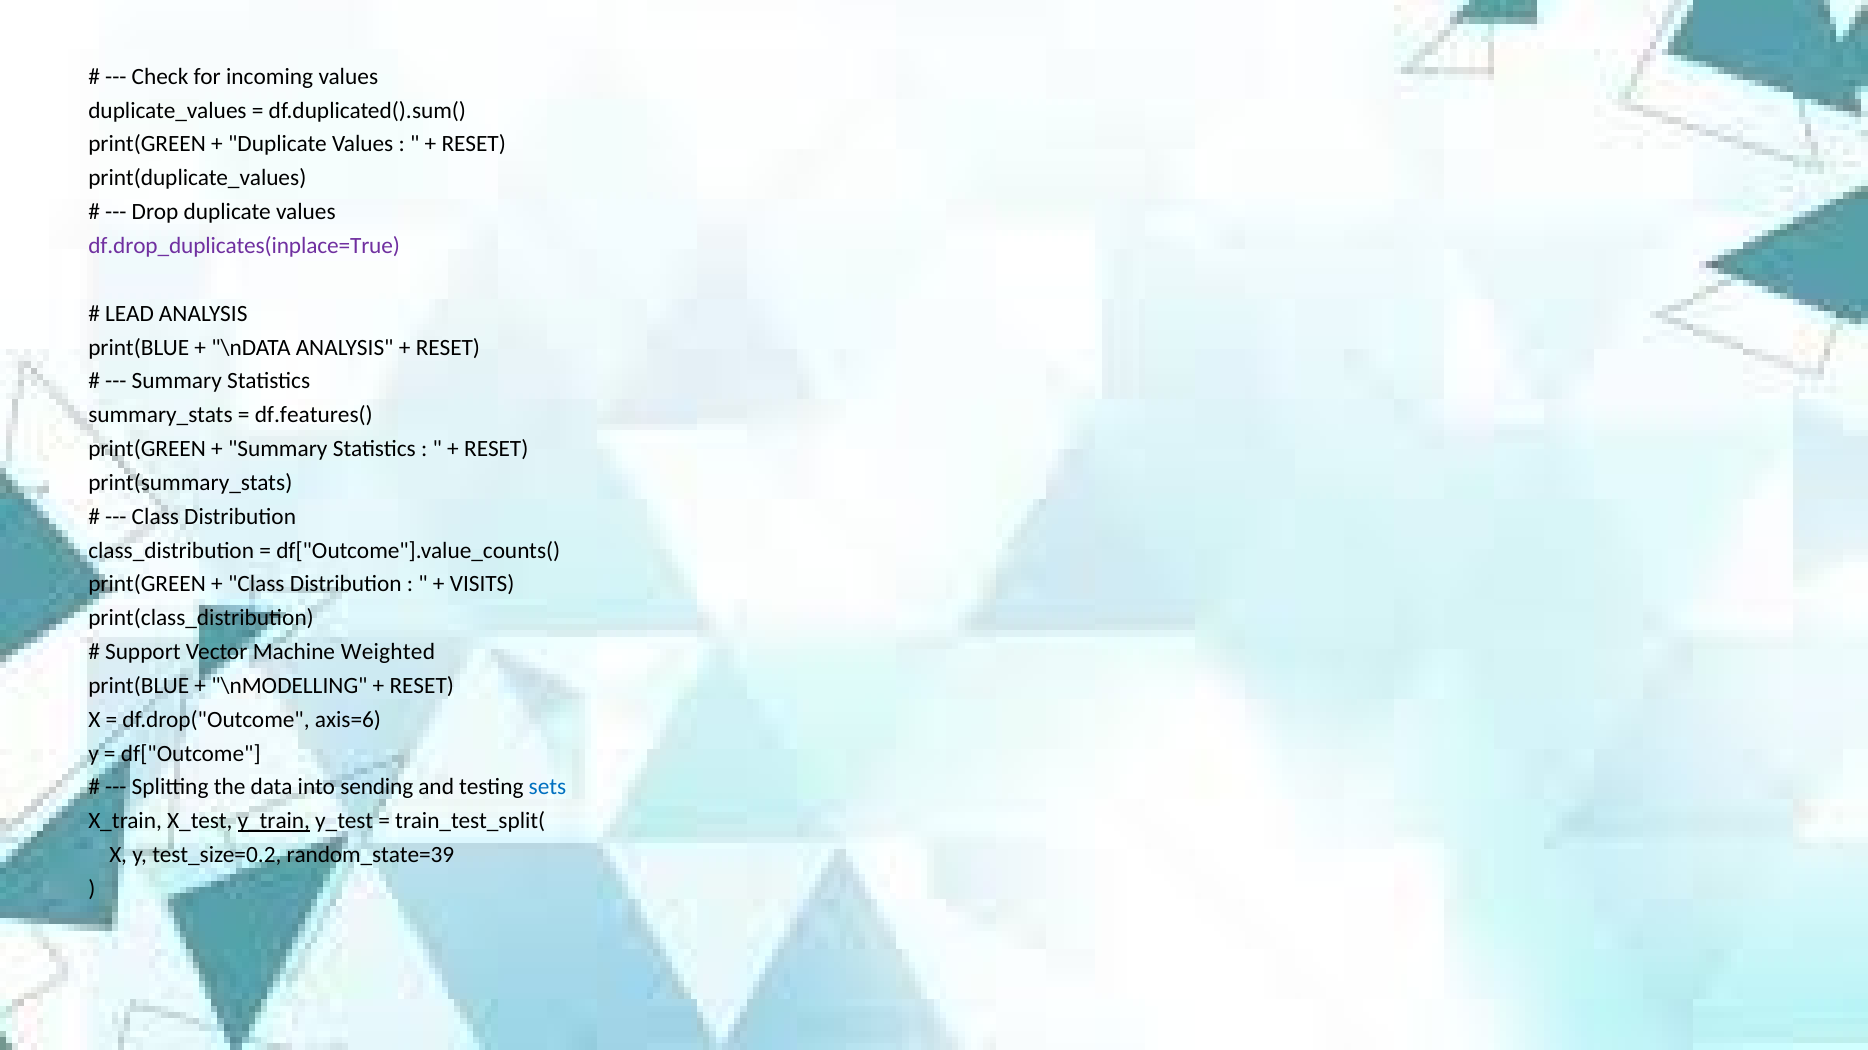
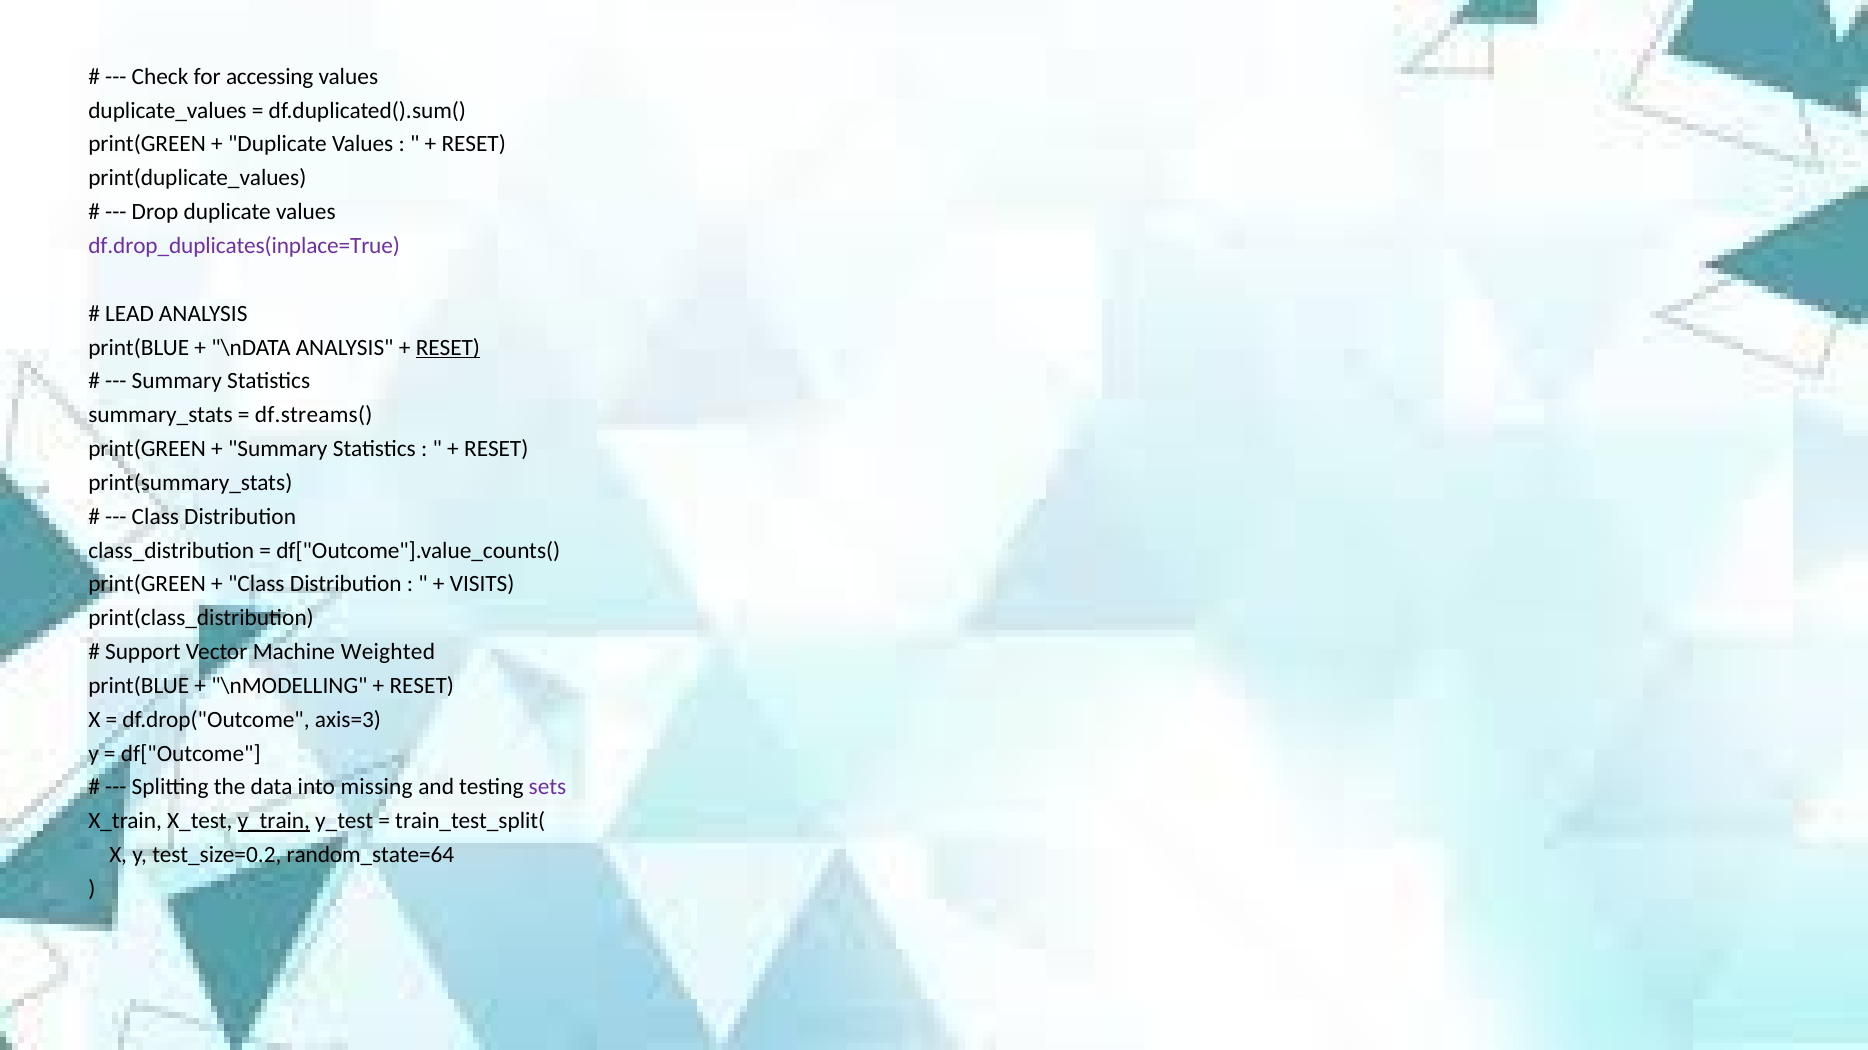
incoming: incoming -> accessing
RESET at (448, 348) underline: none -> present
df.features(: df.features( -> df.streams(
axis=6: axis=6 -> axis=3
sending: sending -> missing
sets colour: blue -> purple
random_state=39: random_state=39 -> random_state=64
